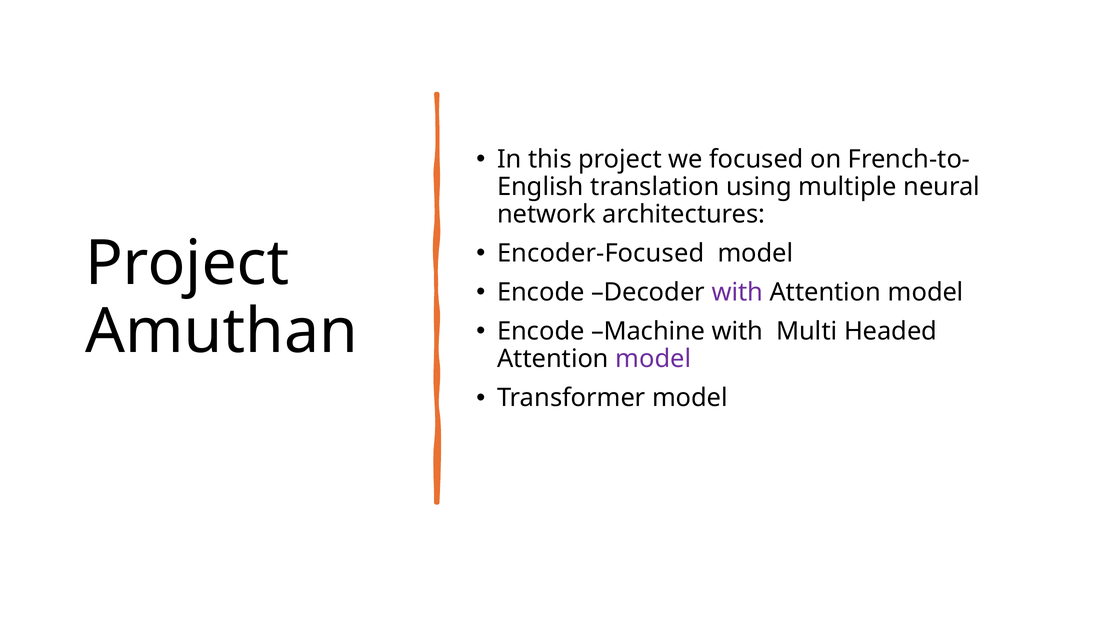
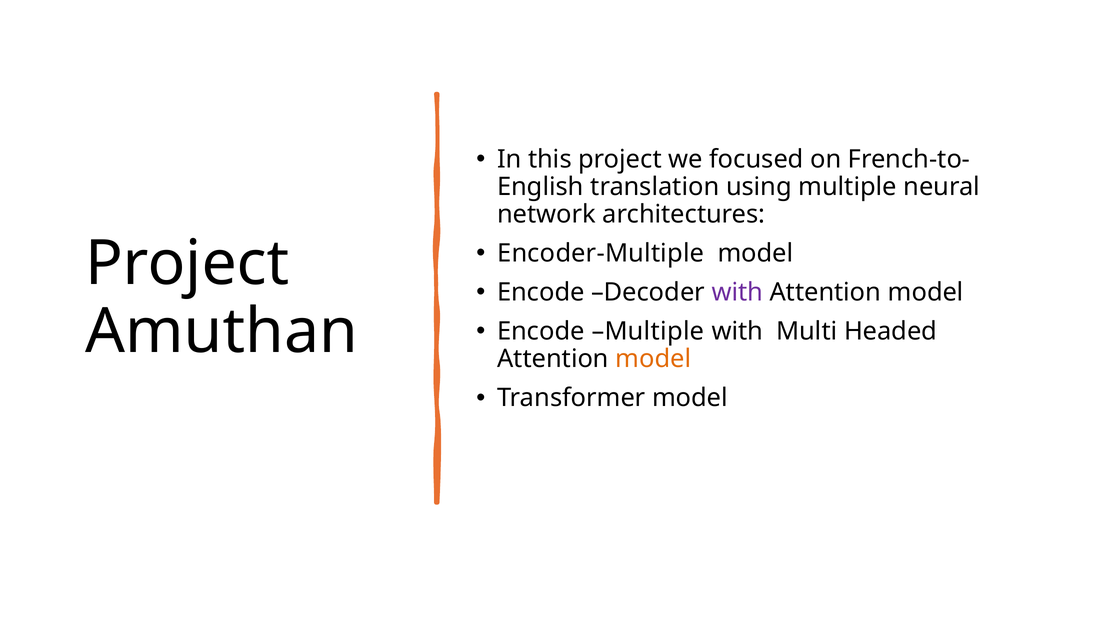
Encoder-Focused: Encoder-Focused -> Encoder-Multiple
Encode Machine: Machine -> Multiple
model at (653, 359) colour: purple -> orange
